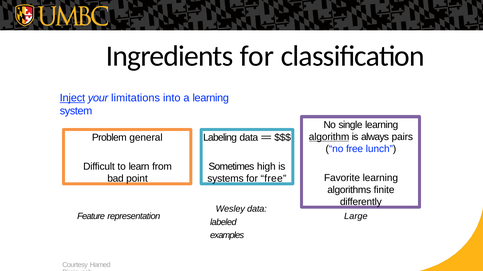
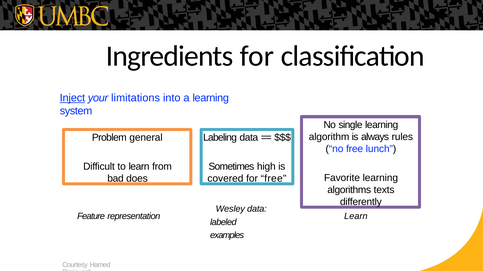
algorithm underline: present -> none
pairs: pairs -> rules
systems: systems -> covered
point: point -> does
finite: finite -> texts
Large at (356, 217): Large -> Learn
